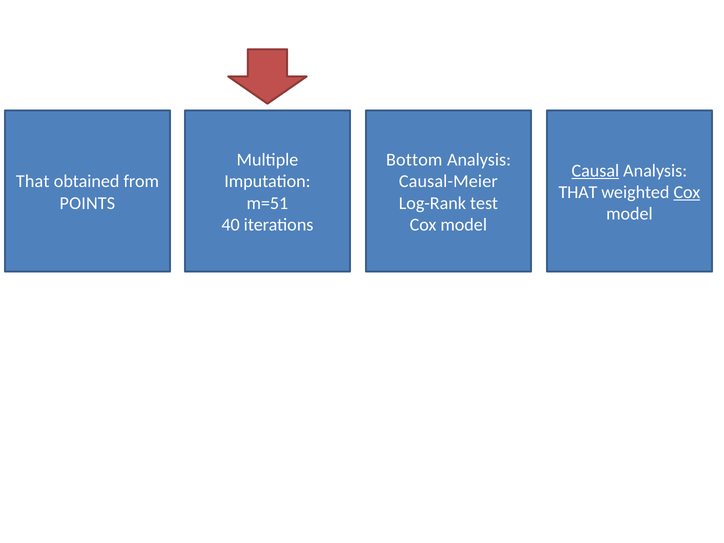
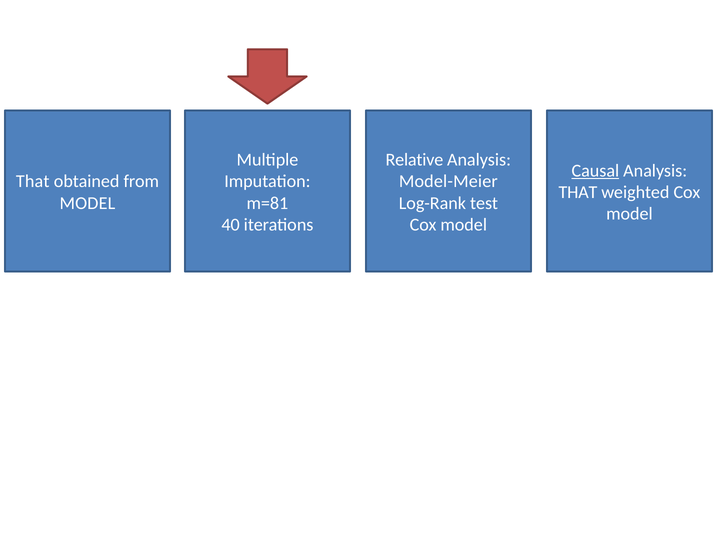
Bottom: Bottom -> Relative
Causal-Meier: Causal-Meier -> Model-Meier
Cox at (687, 192) underline: present -> none
POINTS at (87, 203): POINTS -> MODEL
m=51: m=51 -> m=81
